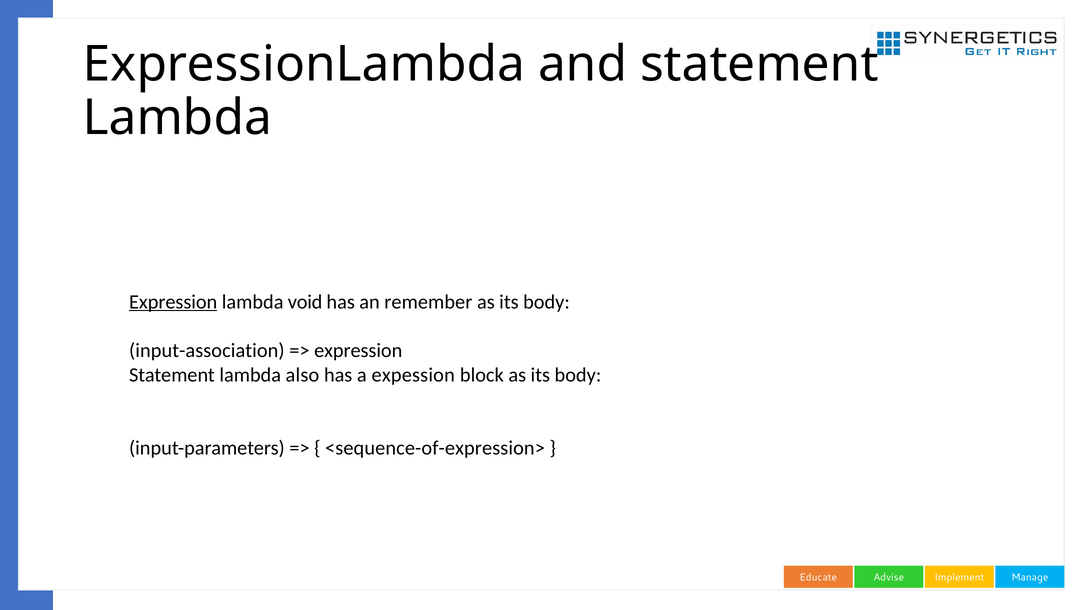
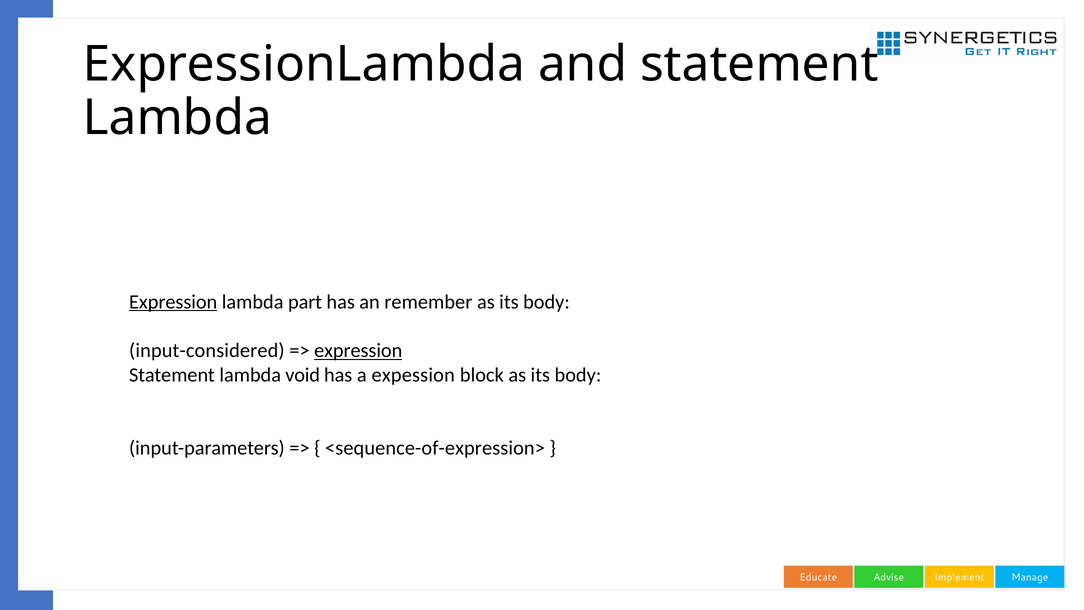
void: void -> part
input-association: input-association -> input-considered
expression at (358, 351) underline: none -> present
also: also -> void
